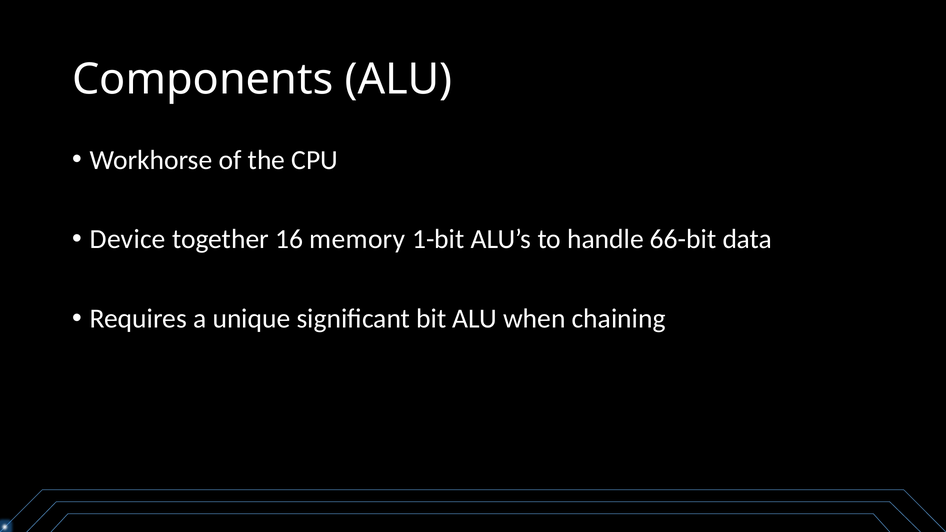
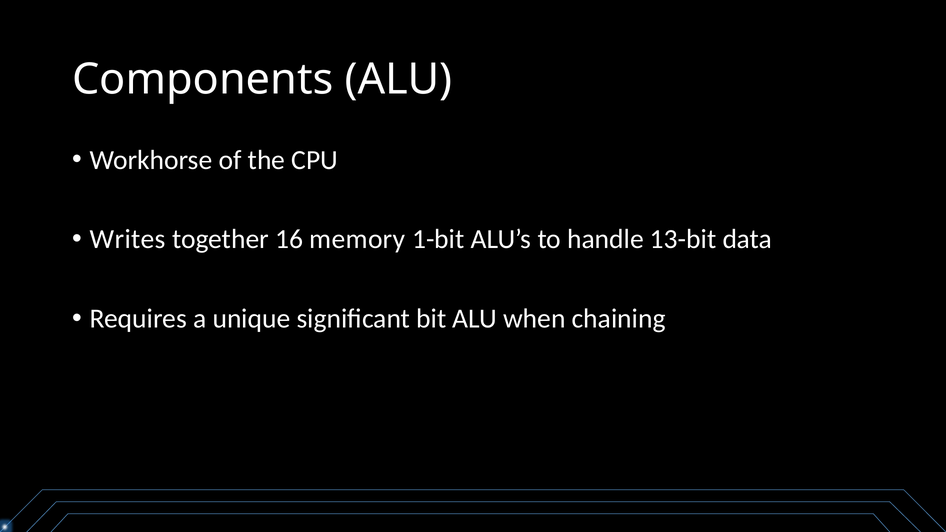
Device: Device -> Writes
66-bit: 66-bit -> 13-bit
